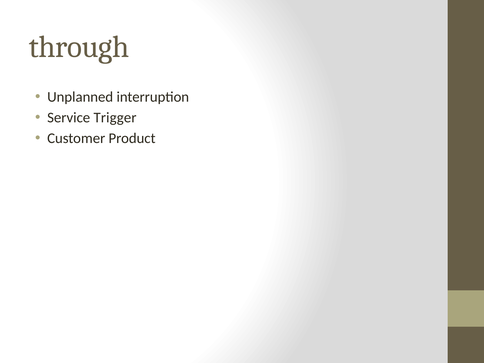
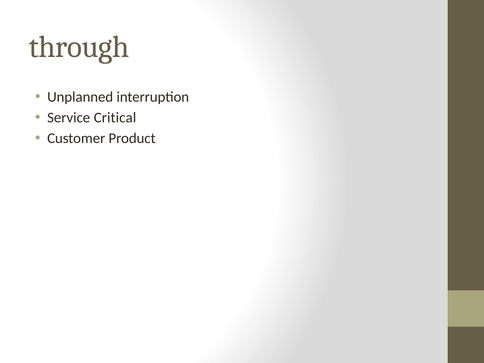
Trigger: Trigger -> Critical
